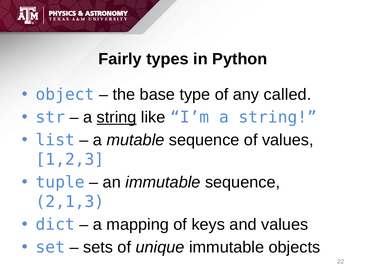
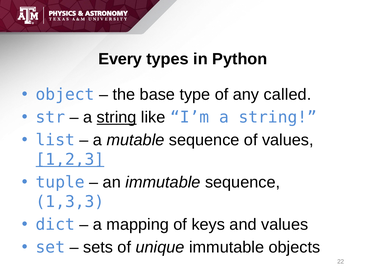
Fairly: Fairly -> Every
1,2,3 underline: none -> present
2,1,3: 2,1,3 -> 1,3,3
